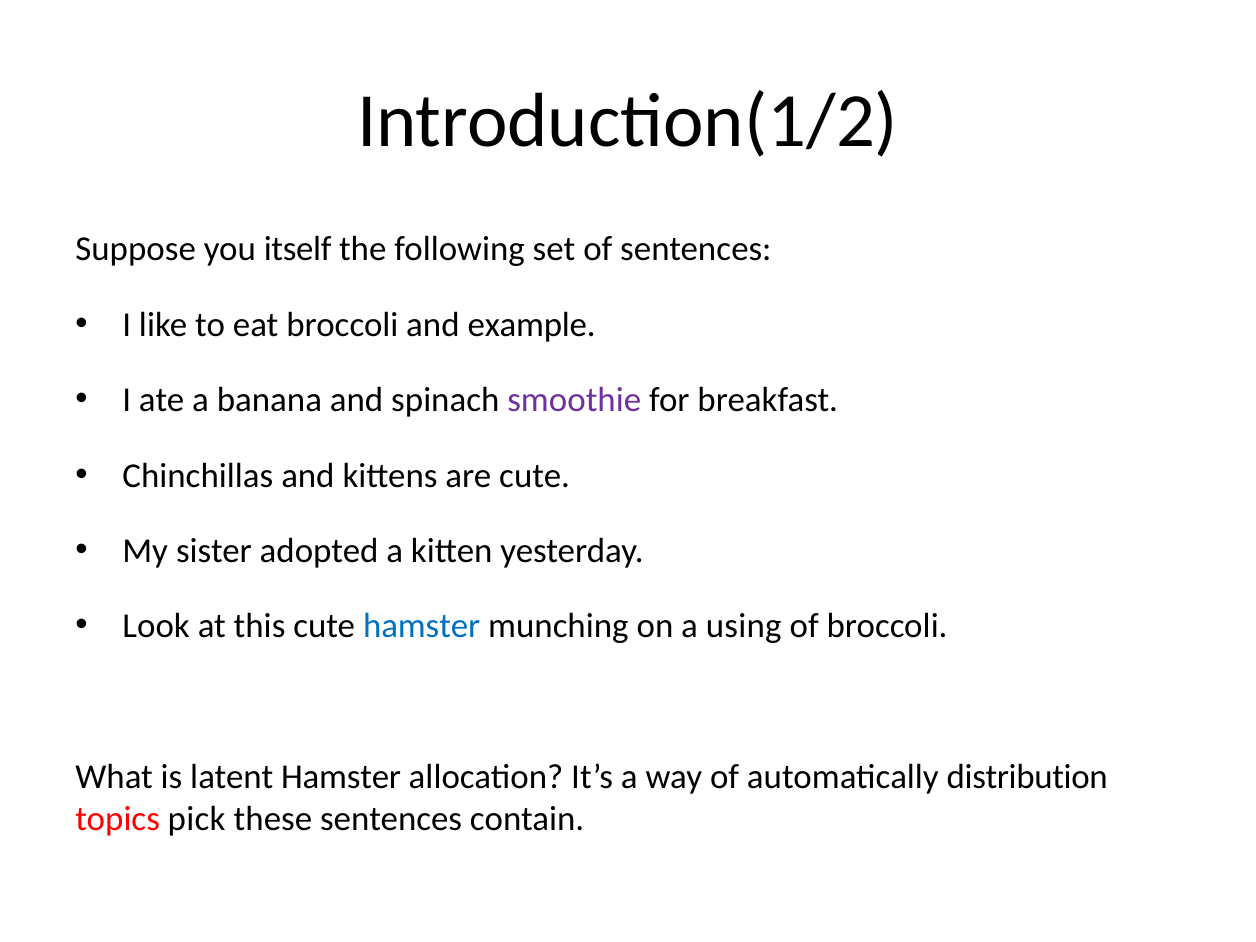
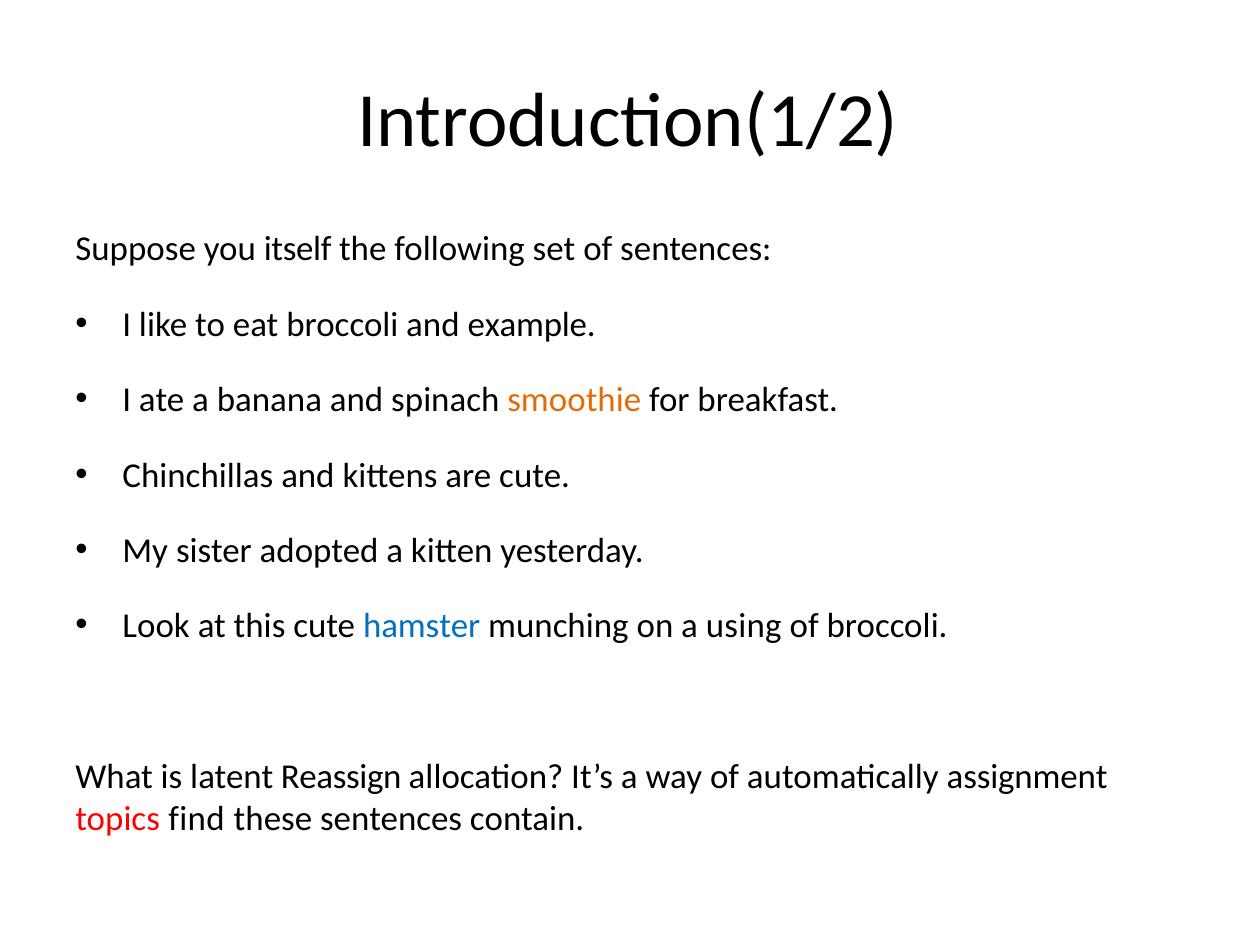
smoothie colour: purple -> orange
latent Hamster: Hamster -> Reassign
distribution: distribution -> assignment
pick: pick -> find
